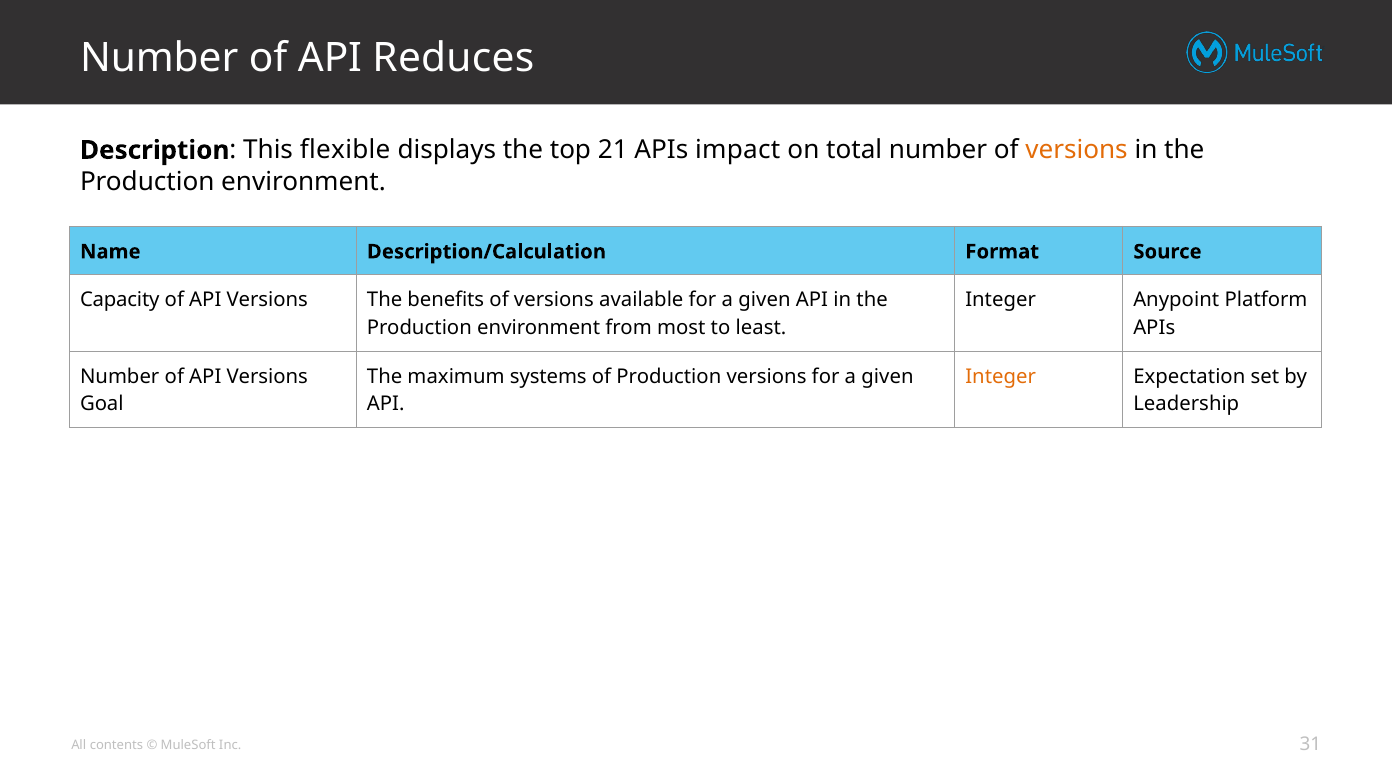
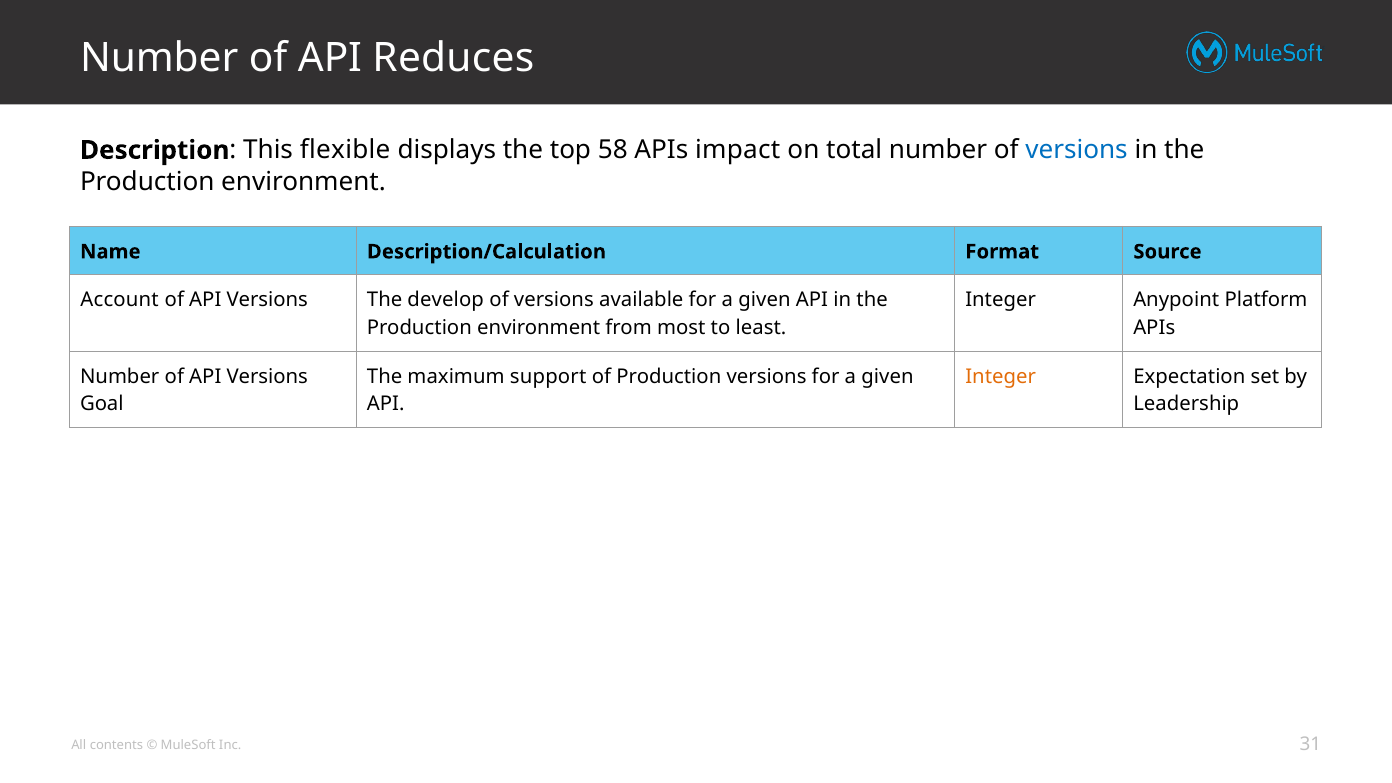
21: 21 -> 58
versions at (1077, 150) colour: orange -> blue
Capacity: Capacity -> Account
benefits: benefits -> develop
systems: systems -> support
